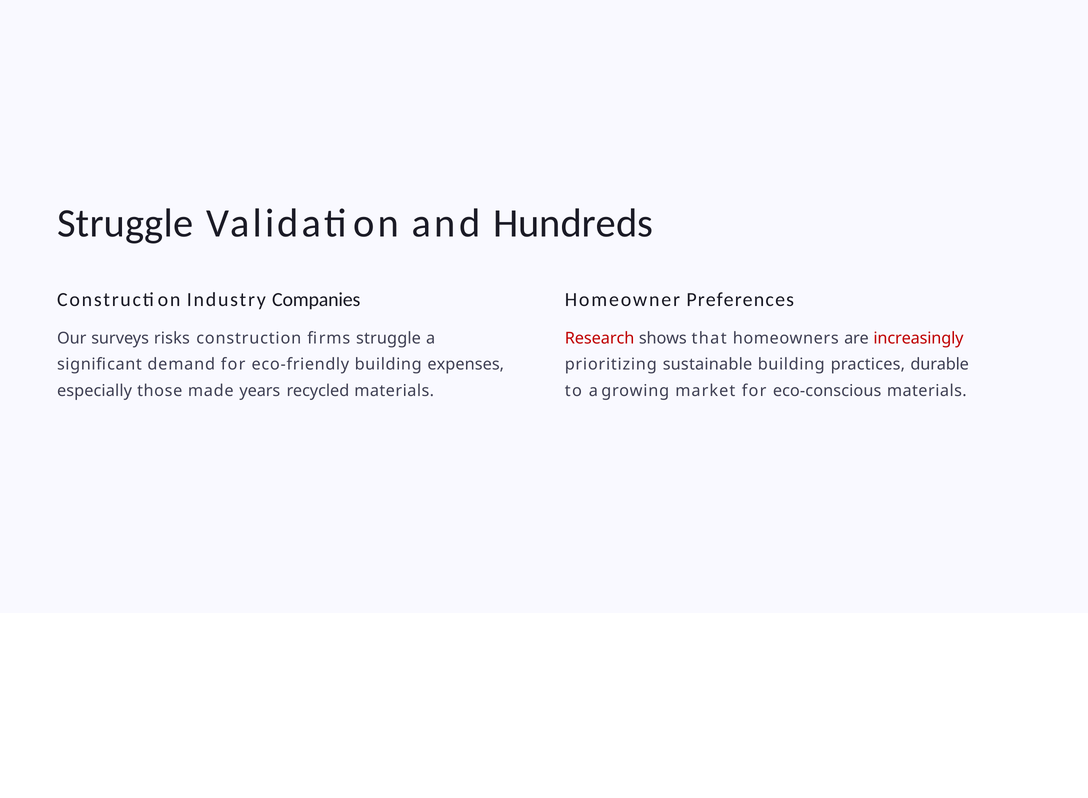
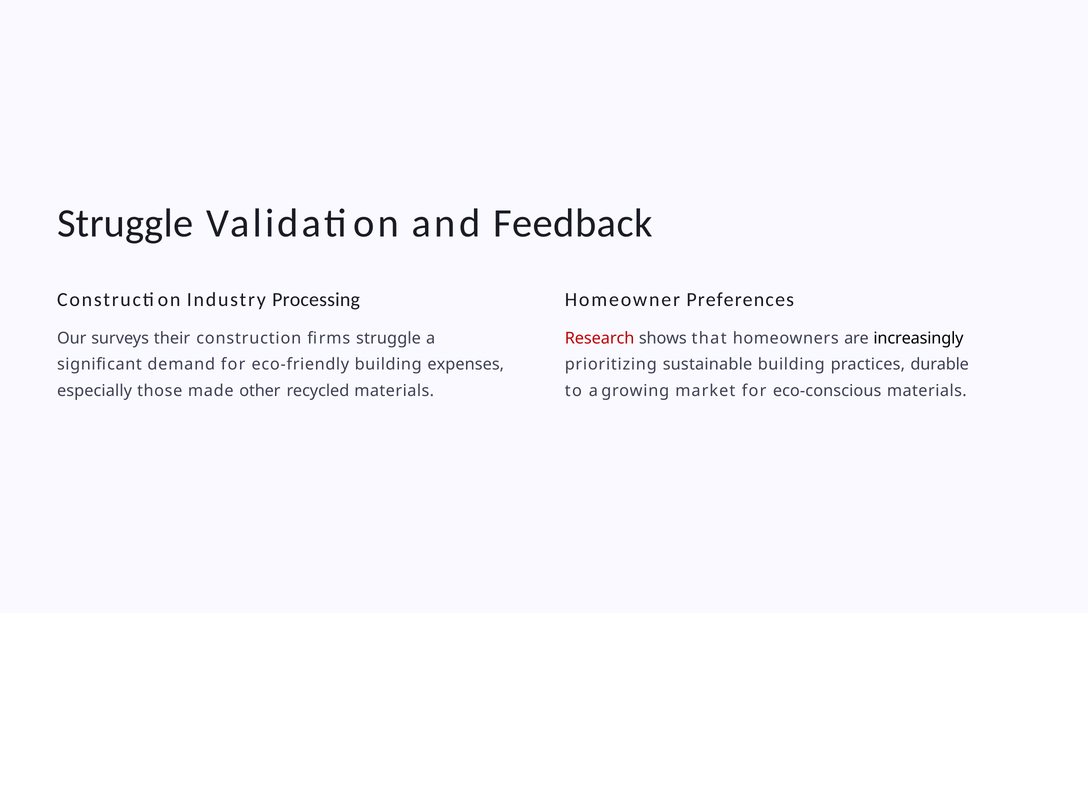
Hundreds: Hundreds -> Feedback
Companies: Companies -> Processing
risks: risks -> their
increasingly colour: red -> black
years: years -> other
